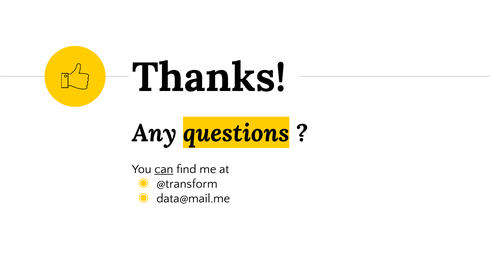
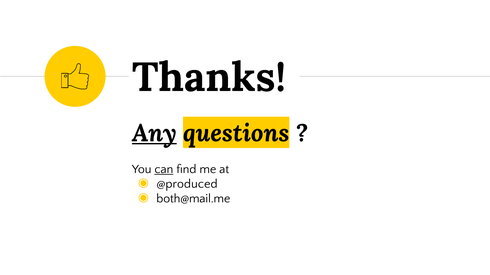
Any underline: none -> present
@transform: @transform -> @produced
data@mail.me: data@mail.me -> both@mail.me
